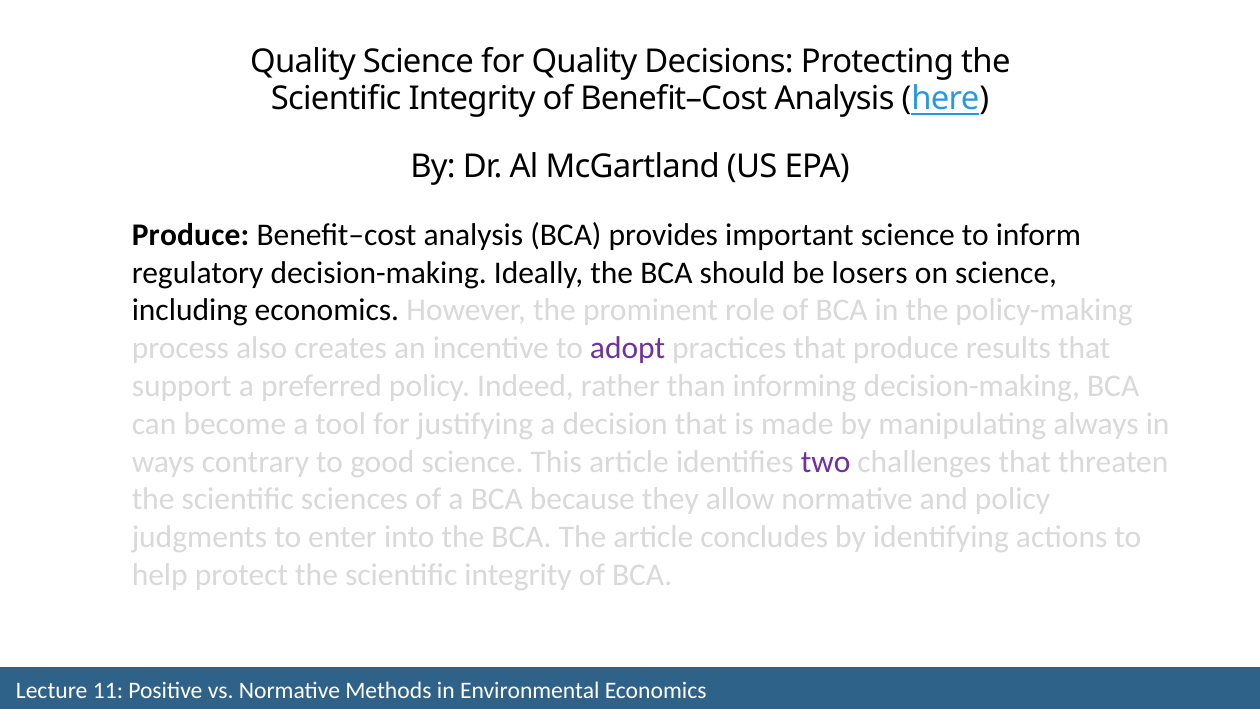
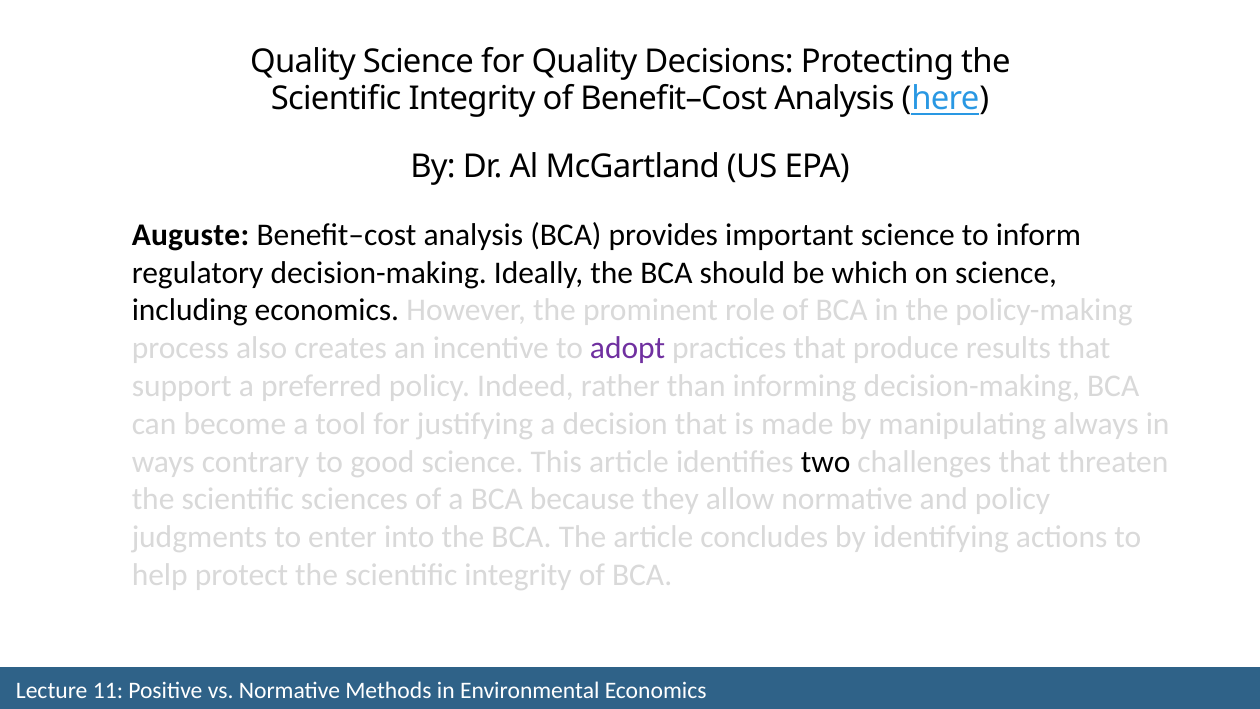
Produce at (191, 235): Produce -> Auguste
losers: losers -> which
two colour: purple -> black
